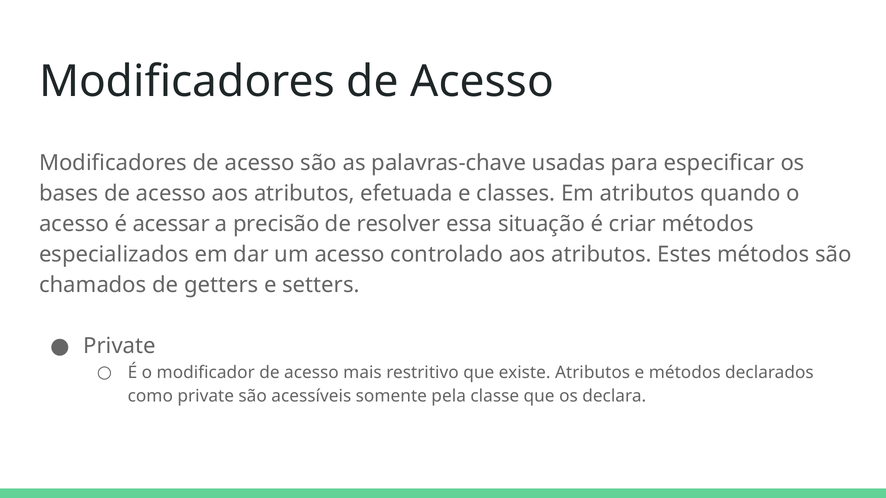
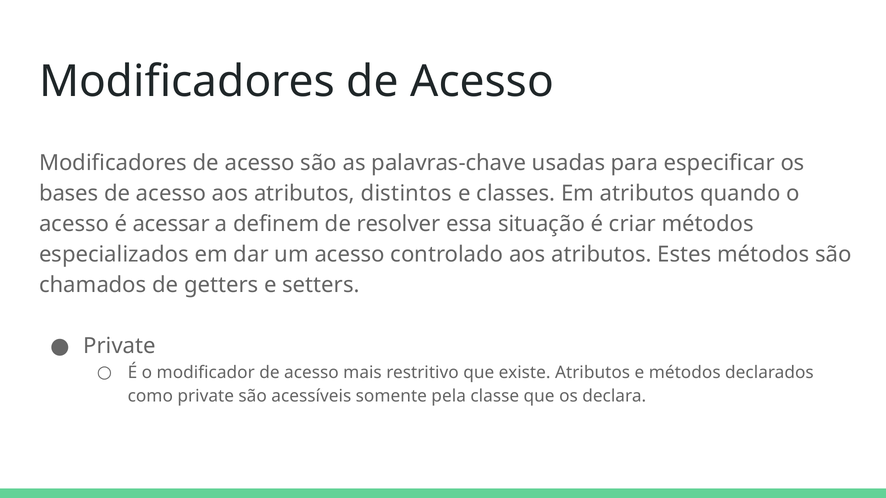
efetuada: efetuada -> distintos
precisão: precisão -> definem
